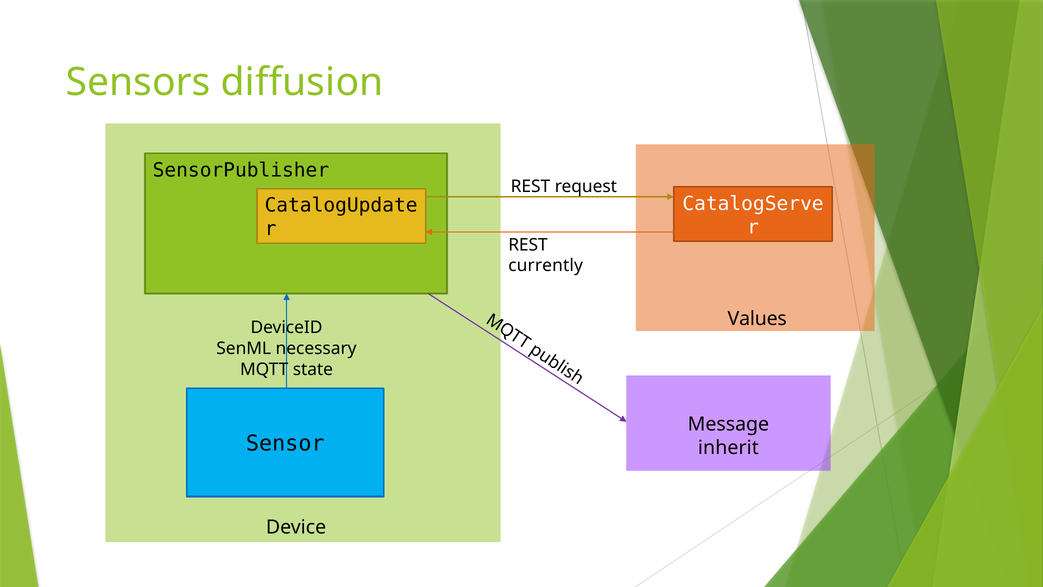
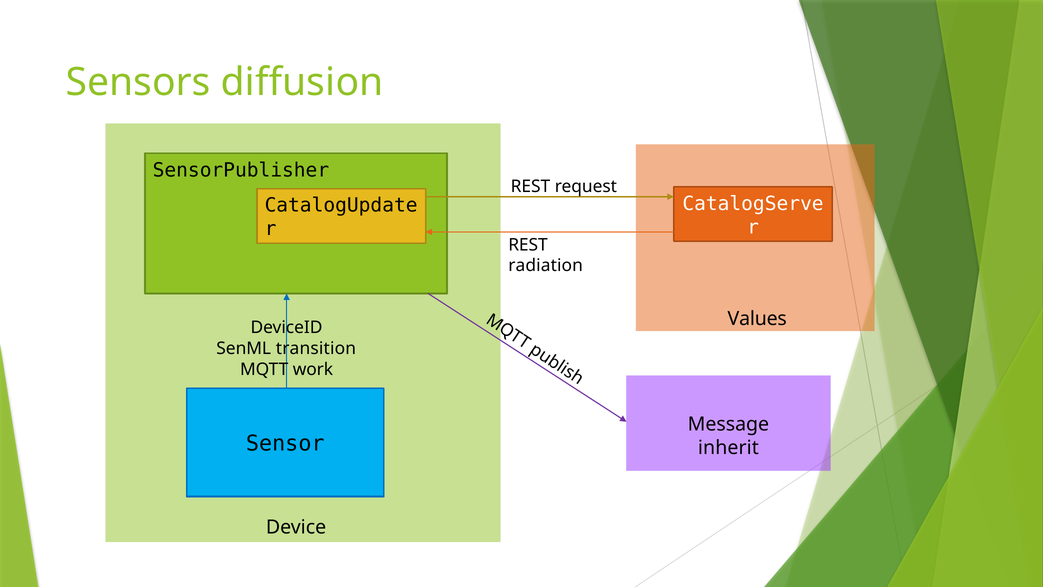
currently: currently -> radiation
necessary: necessary -> transition
state: state -> work
